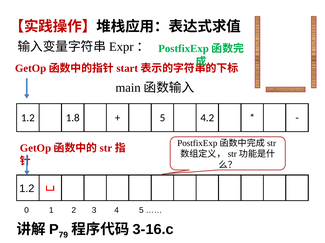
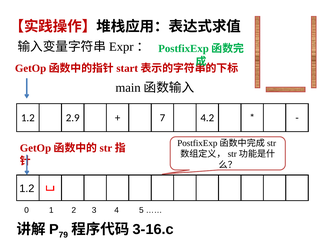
1.8: 1.8 -> 2.9
5 at (162, 118): 5 -> 7
